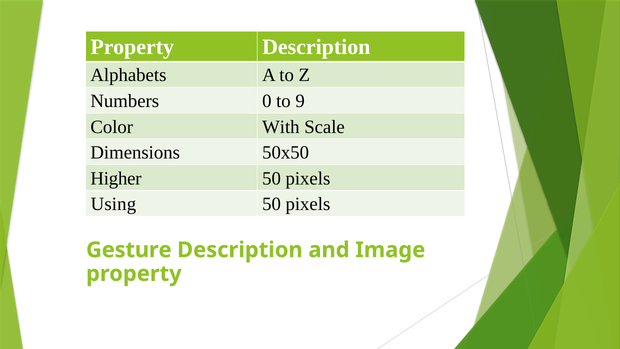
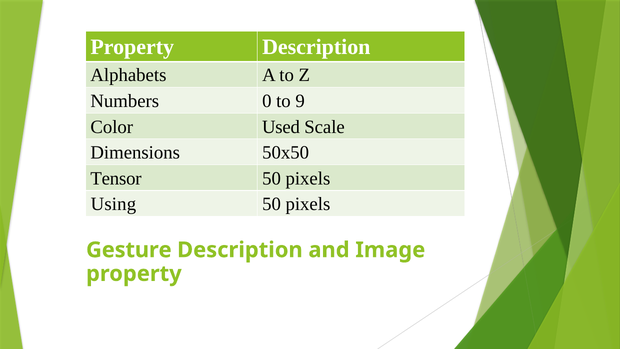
With: With -> Used
Higher: Higher -> Tensor
